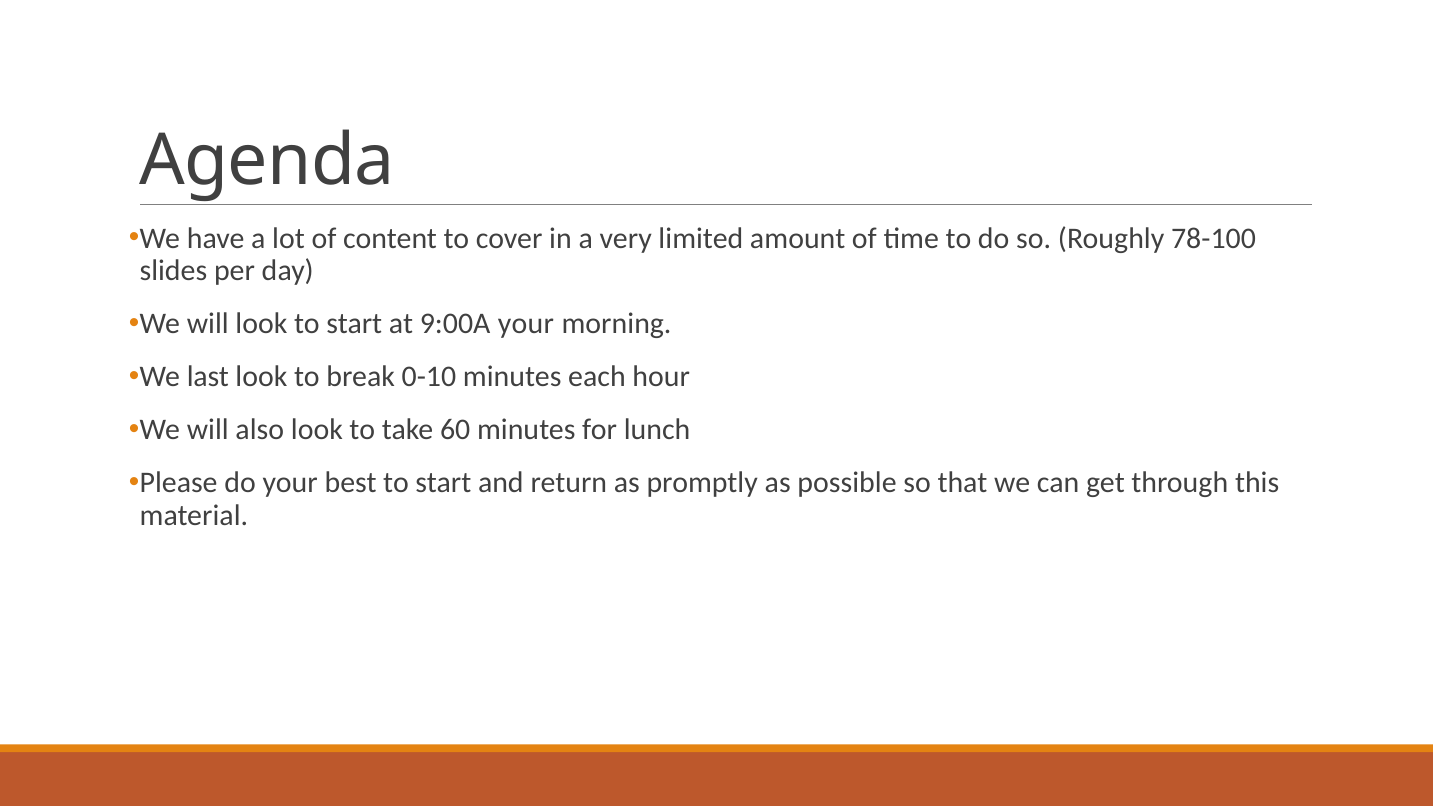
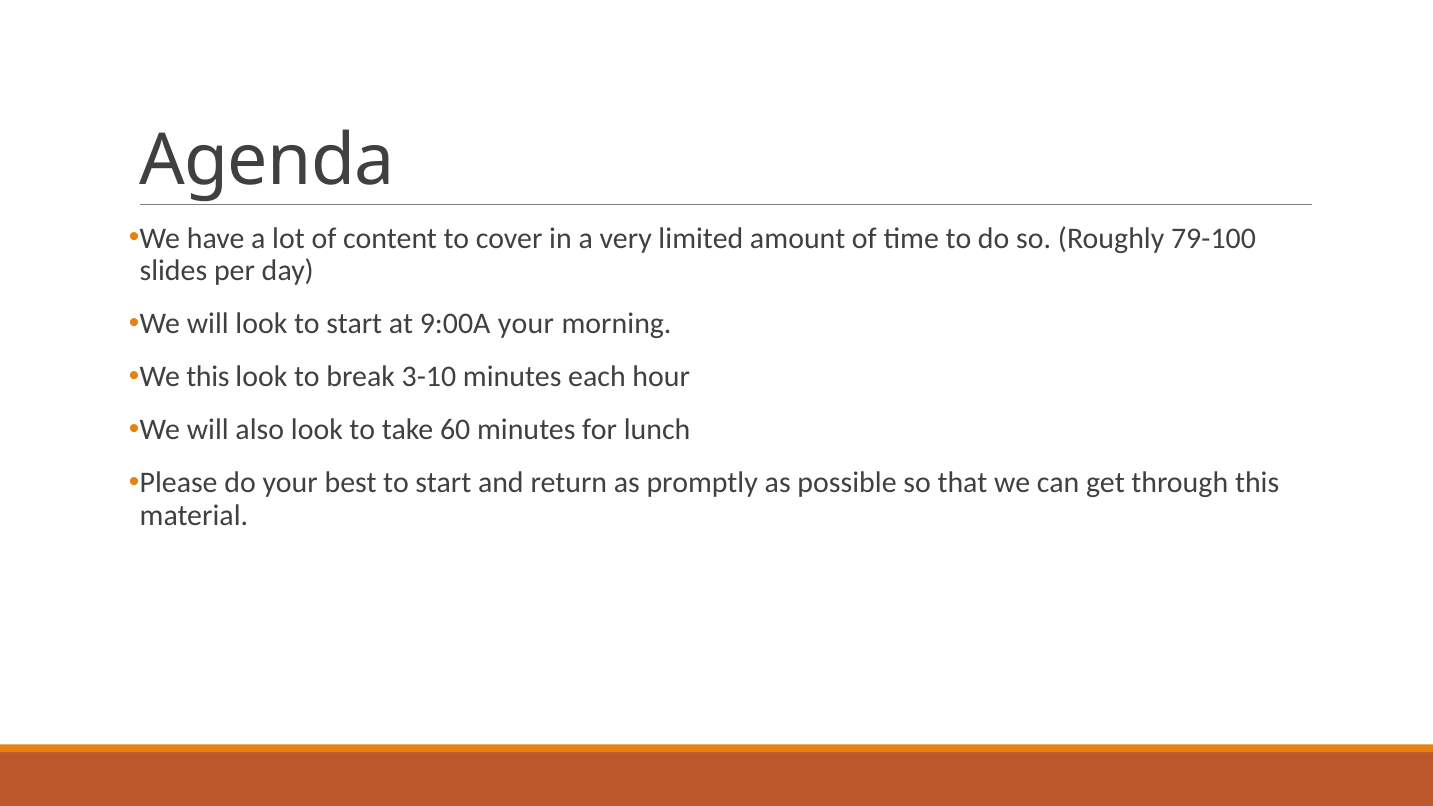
78-100: 78-100 -> 79-100
We last: last -> this
0-10: 0-10 -> 3-10
